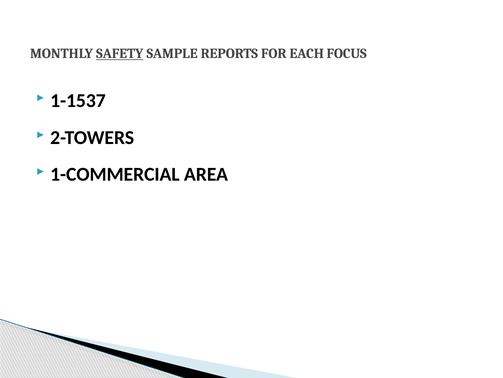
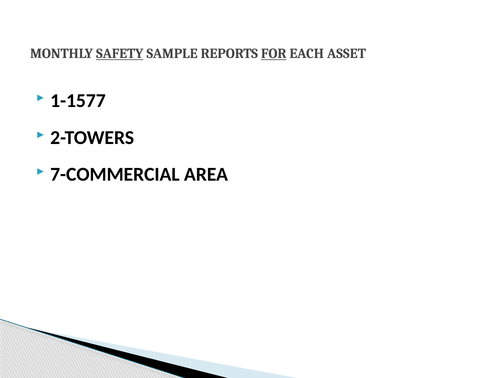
FOR underline: none -> present
FOCUS: FOCUS -> ASSET
1-1537: 1-1537 -> 1-1577
1-COMMERCIAL: 1-COMMERCIAL -> 7-COMMERCIAL
